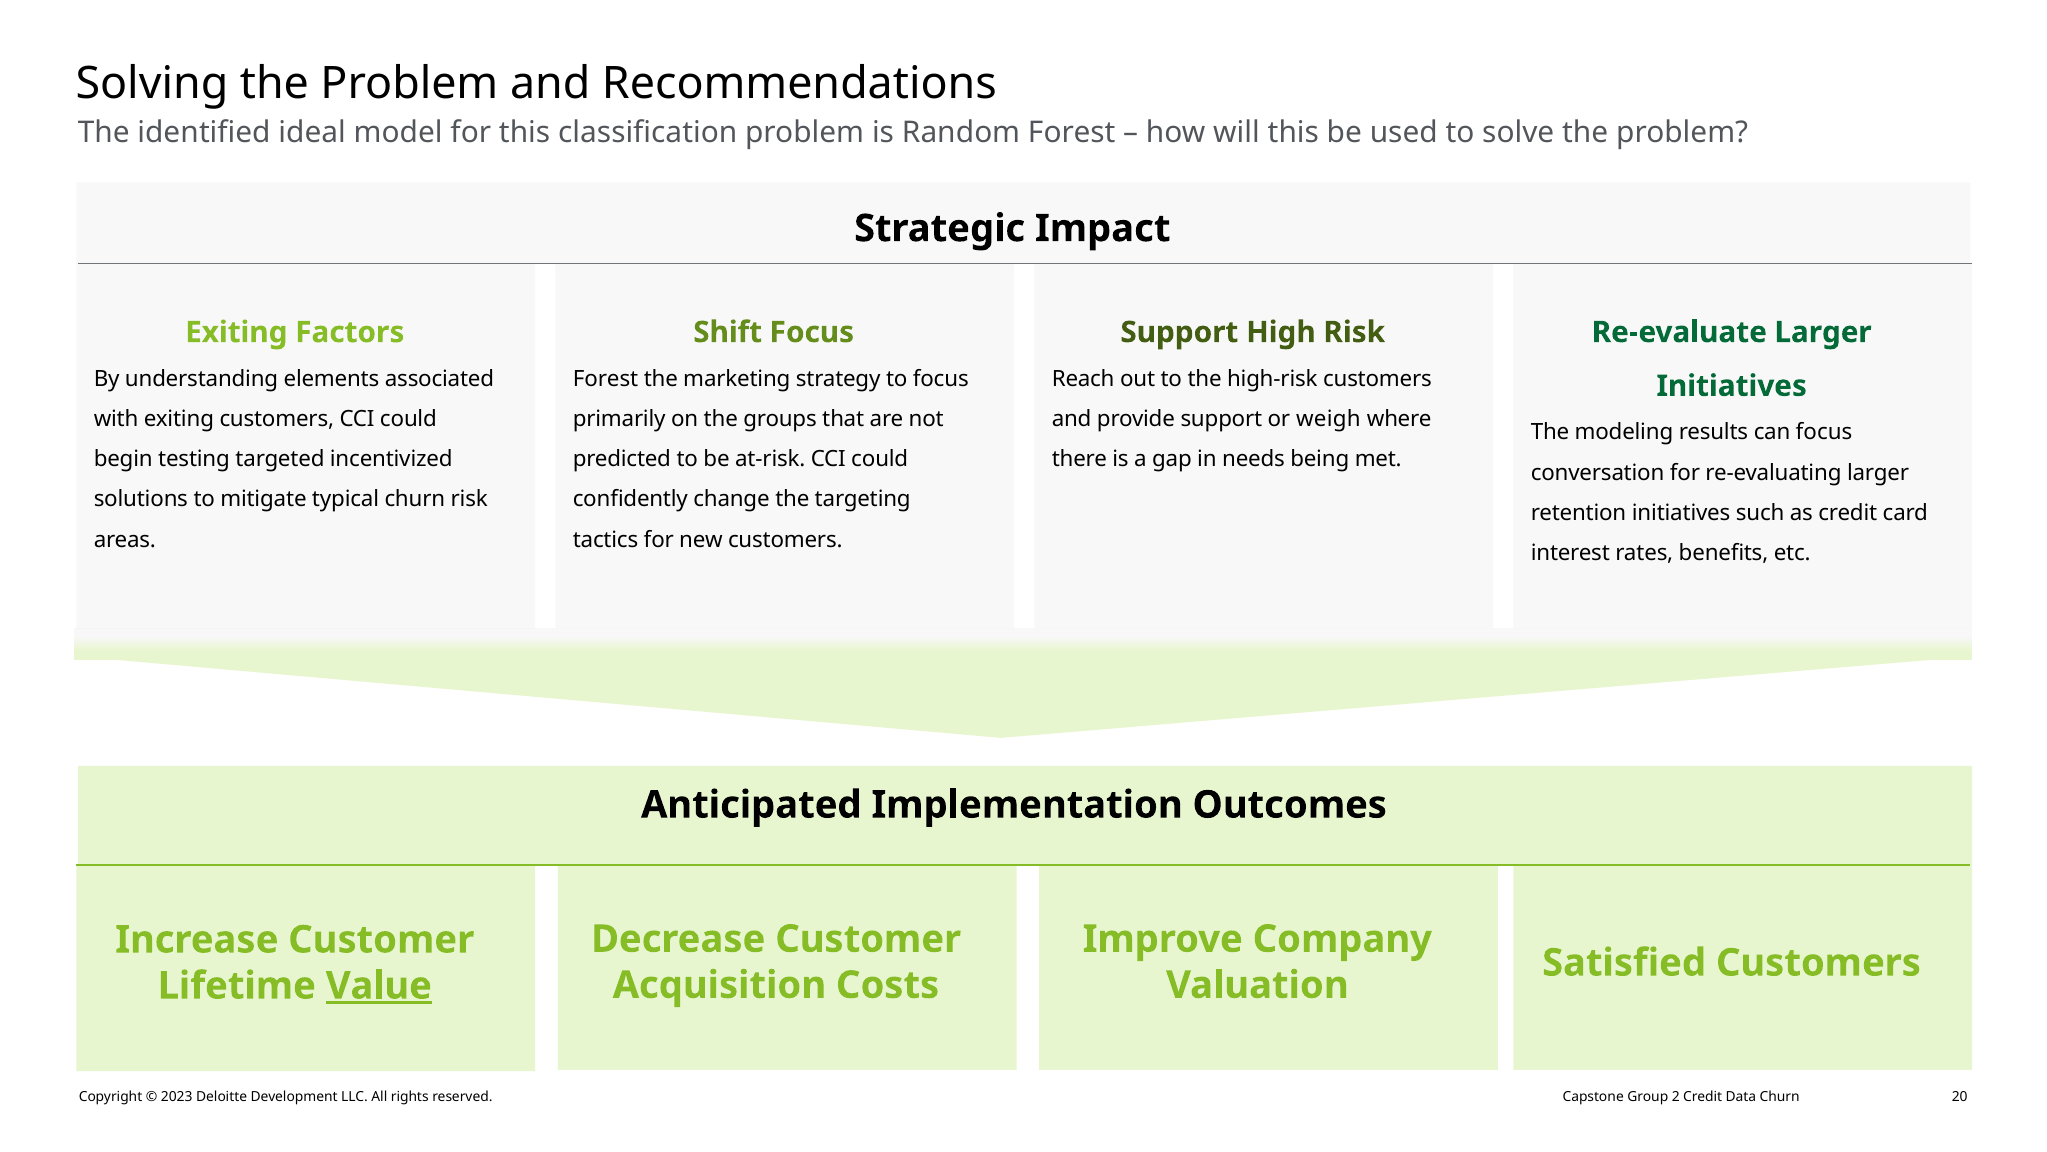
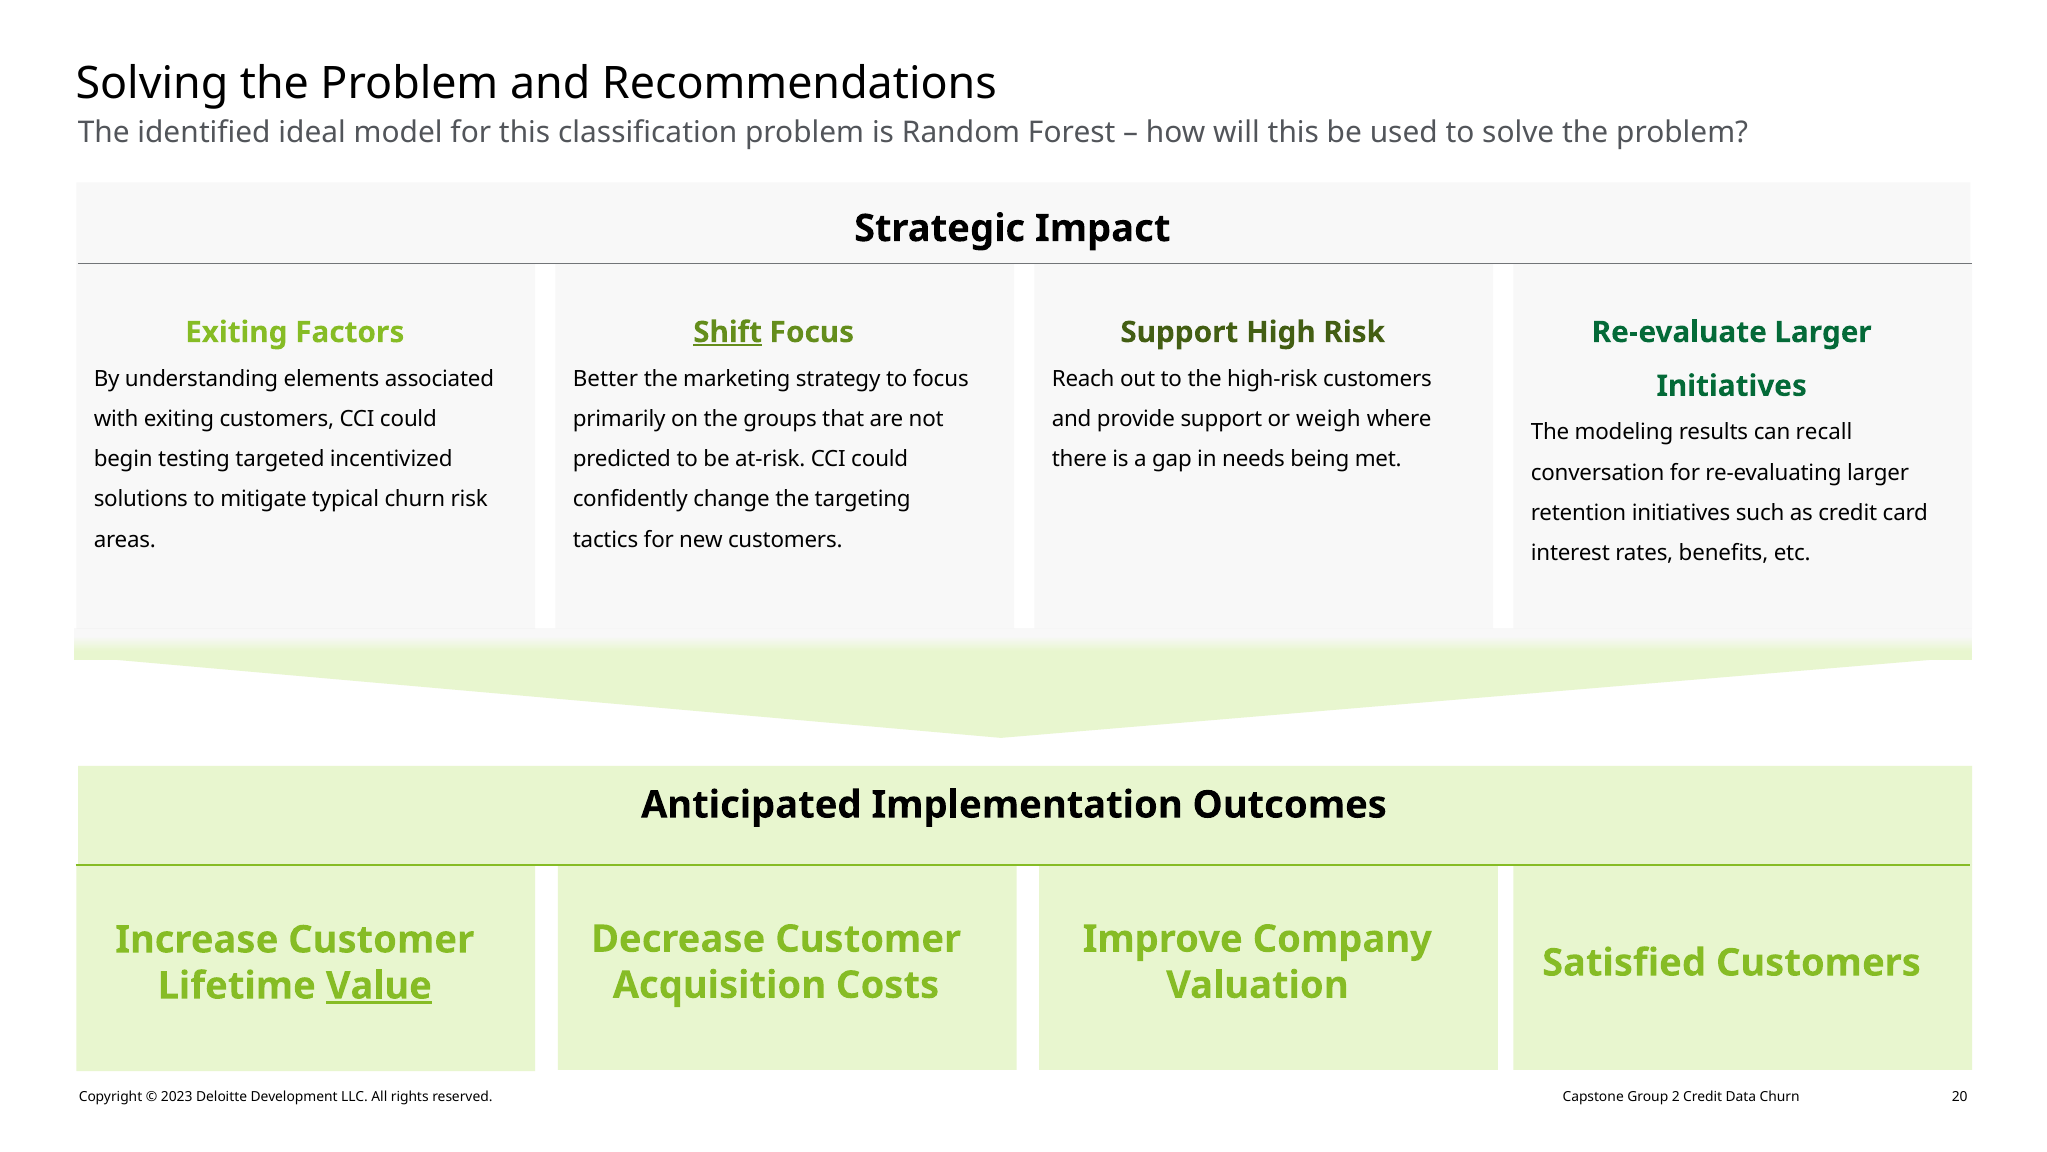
Shift underline: none -> present
Forest at (606, 378): Forest -> Better
can focus: focus -> recall
